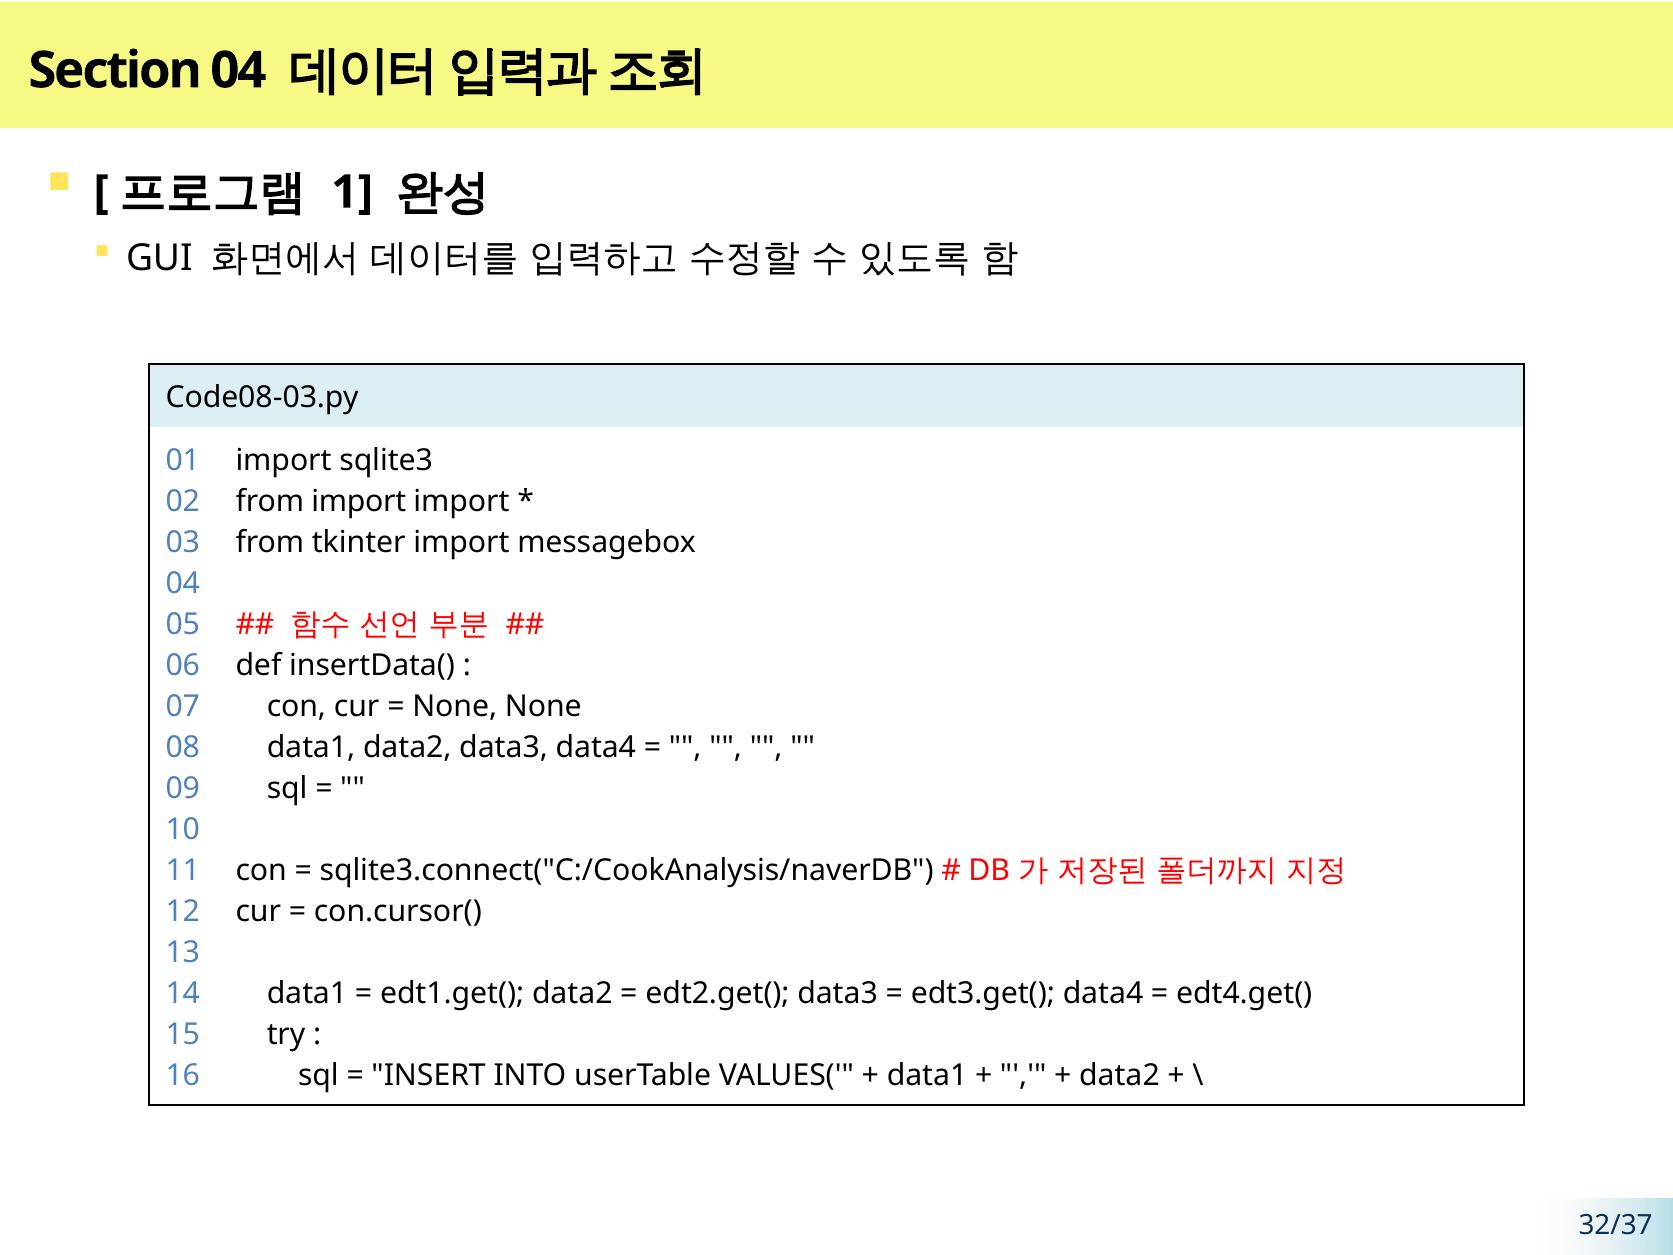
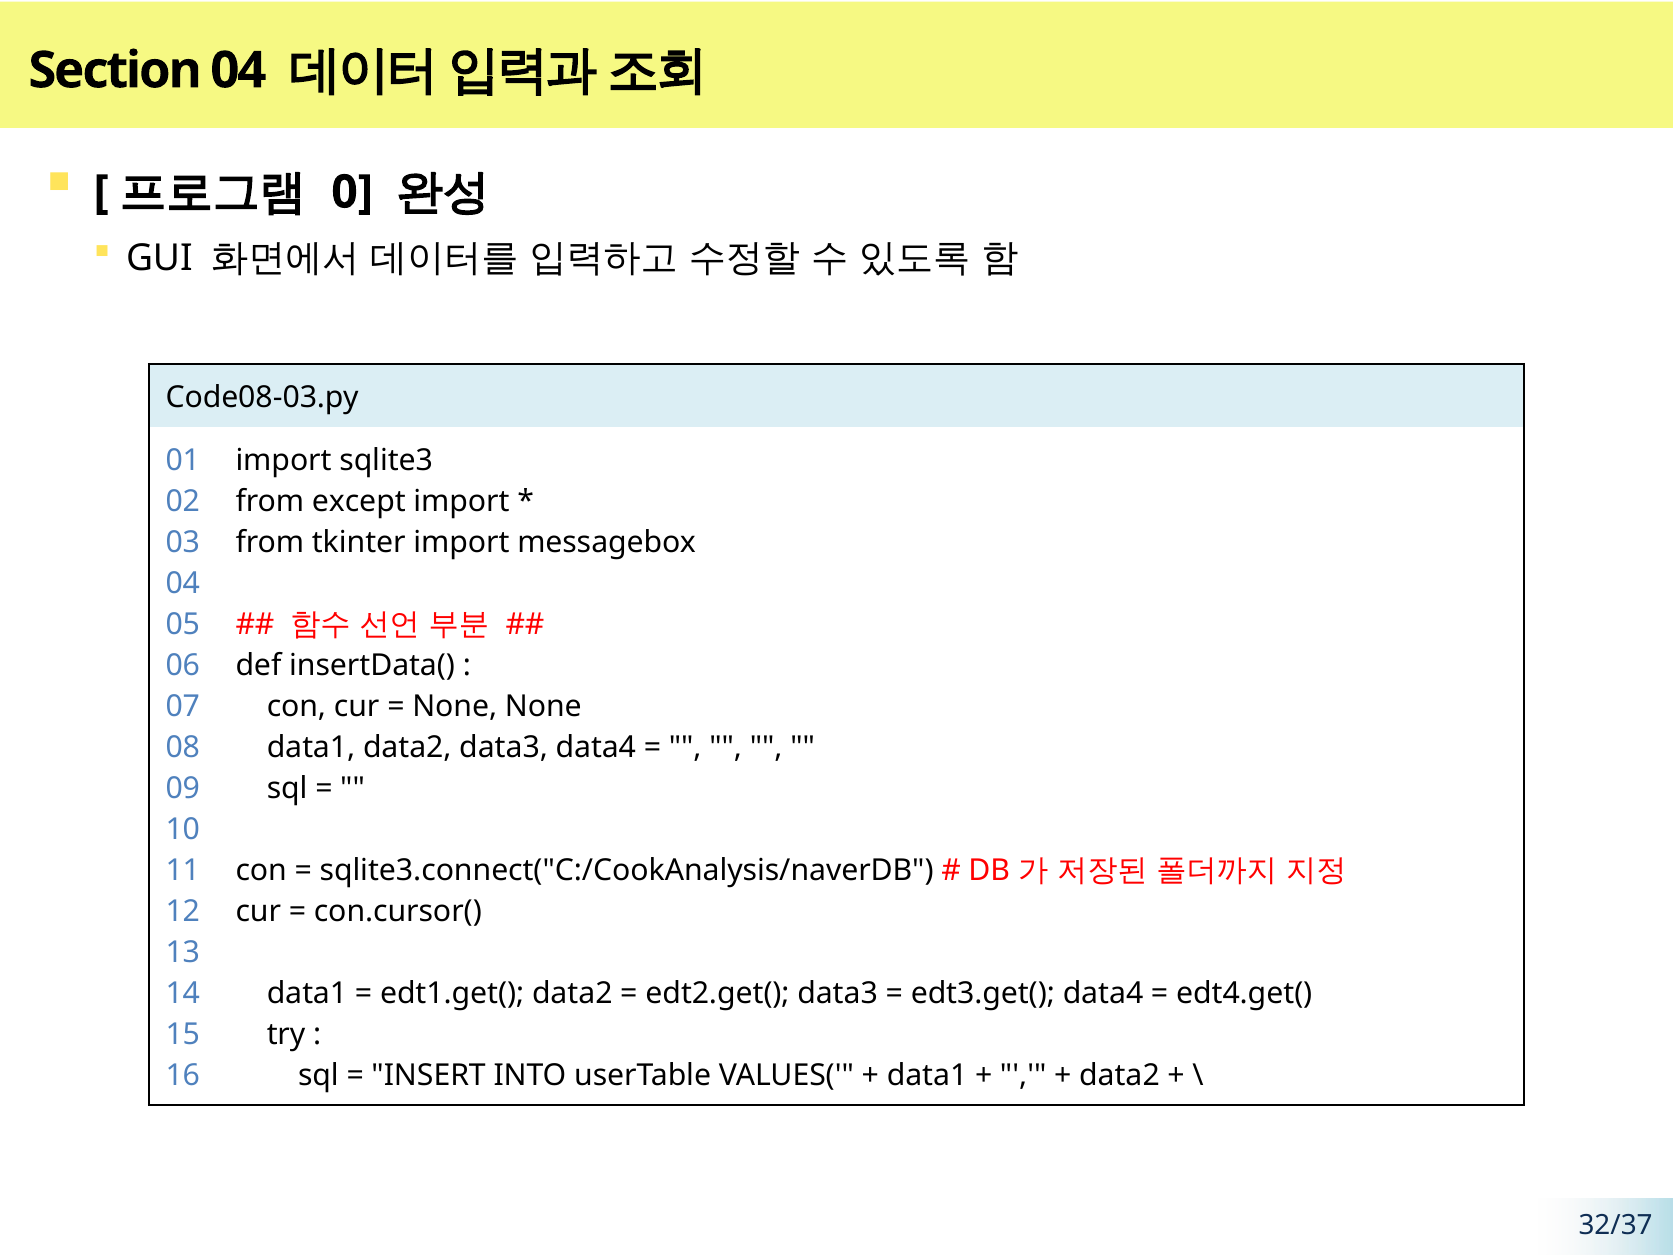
1: 1 -> 0
from import: import -> except
